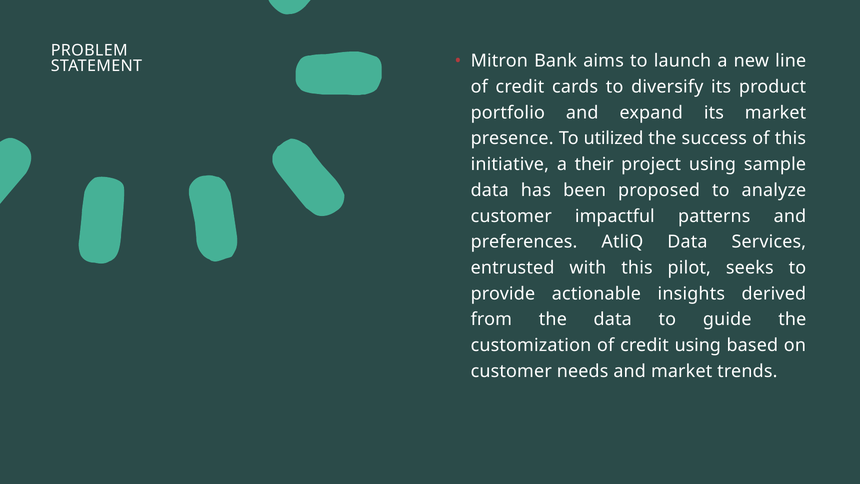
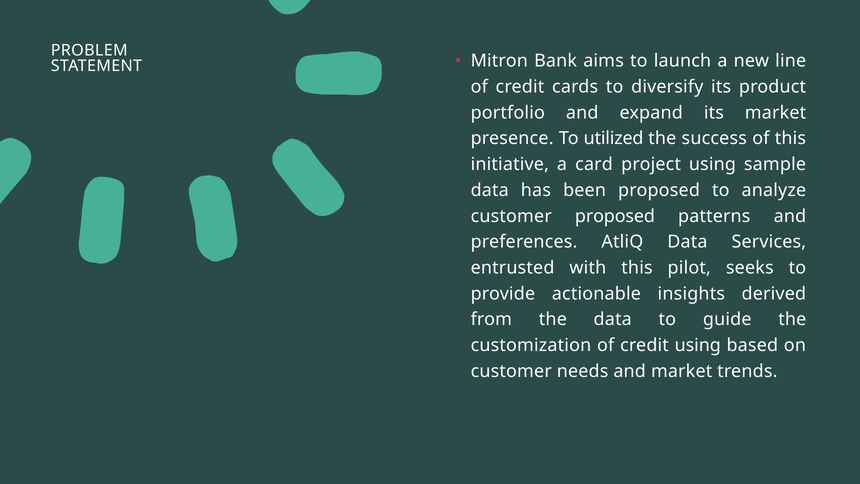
their: their -> card
customer impactful: impactful -> proposed
